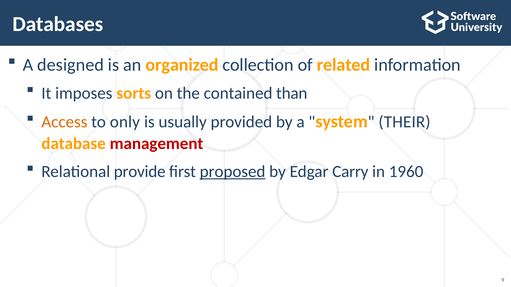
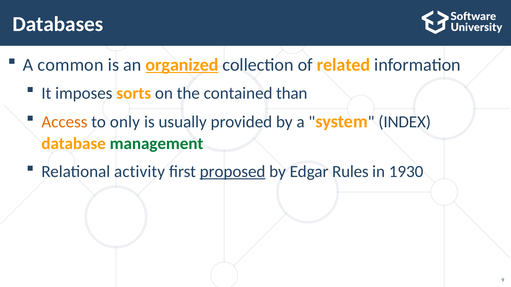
designed: designed -> common
organized underline: none -> present
THEIR: THEIR -> INDEX
management colour: red -> green
provide: provide -> activity
Carry: Carry -> Rules
1960: 1960 -> 1930
